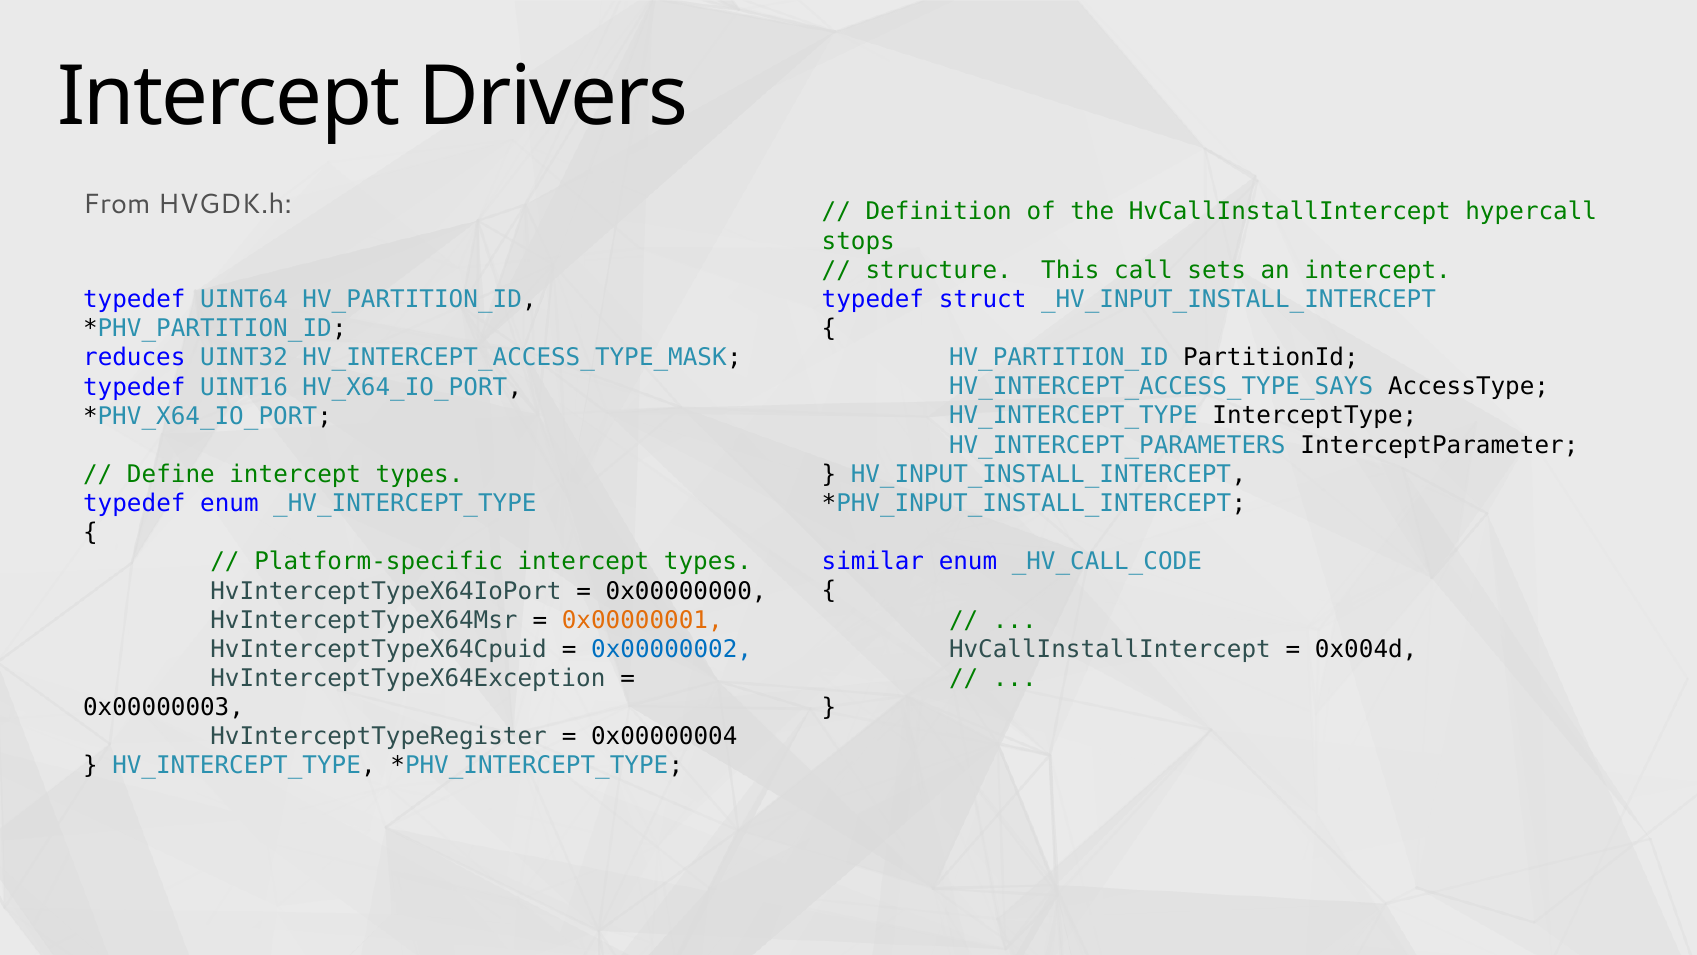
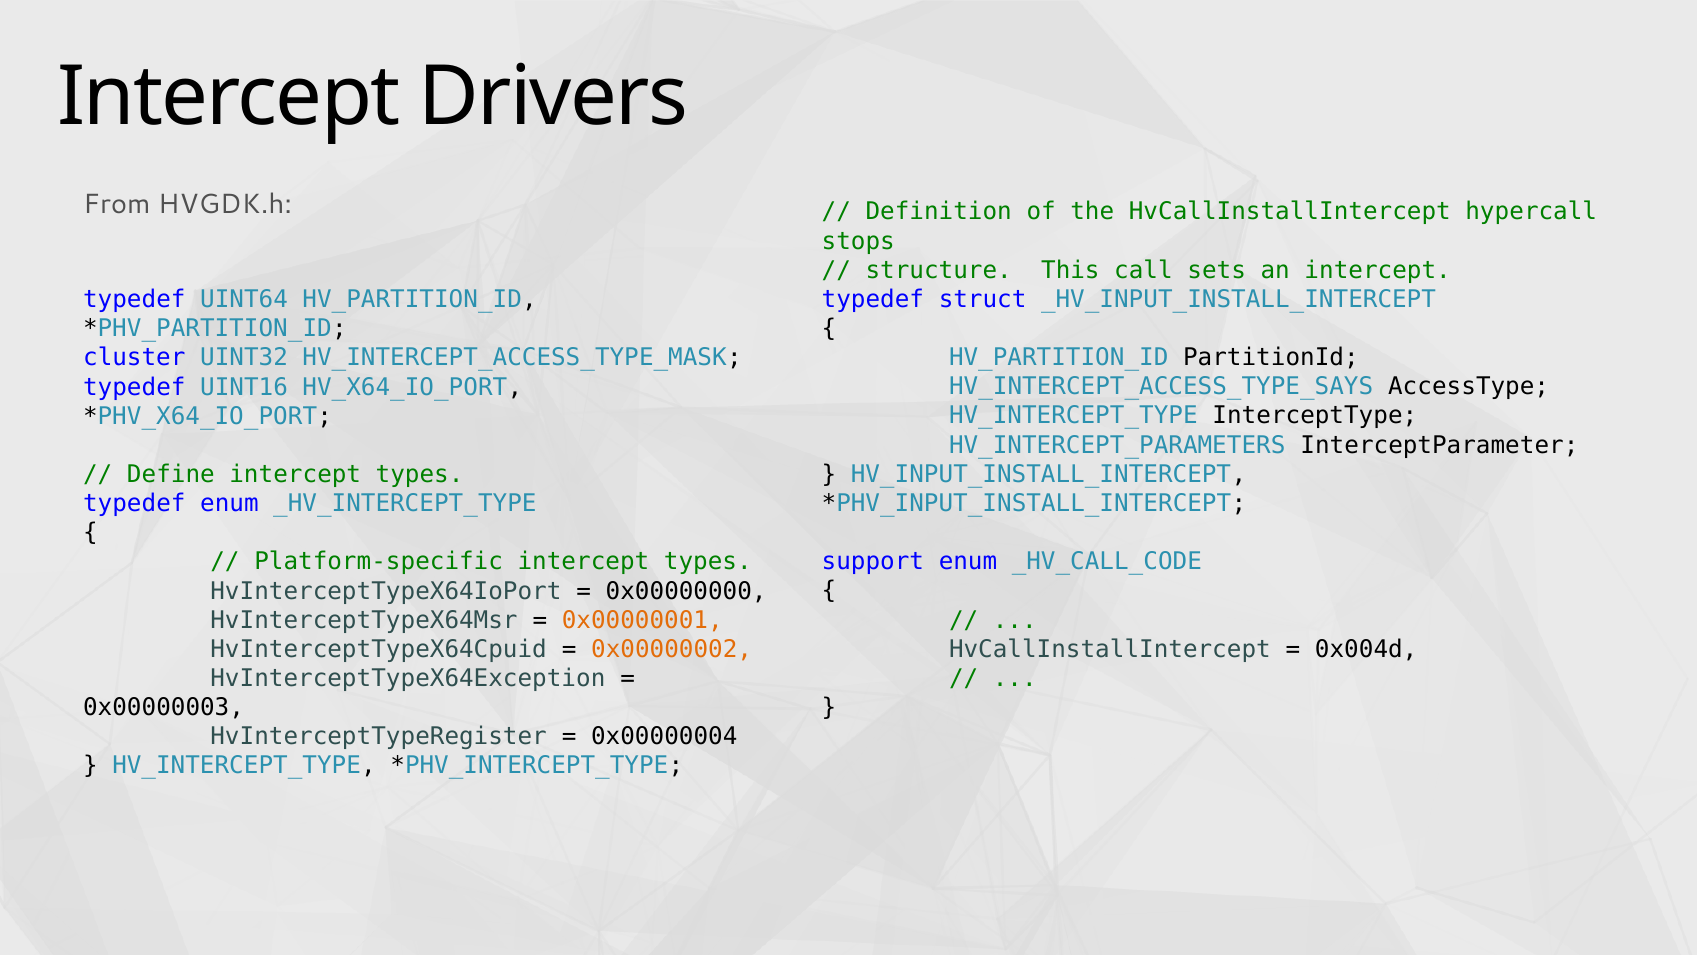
reduces: reduces -> cluster
similar: similar -> support
0x00000002 colour: blue -> orange
